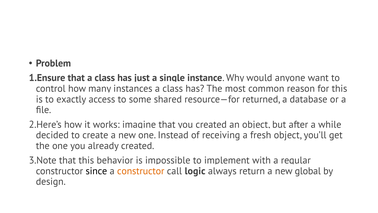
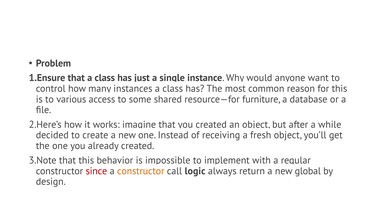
exactly: exactly -> various
returned: returned -> furniture
since colour: black -> red
